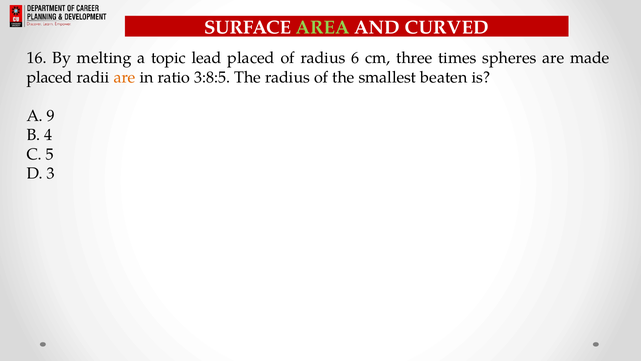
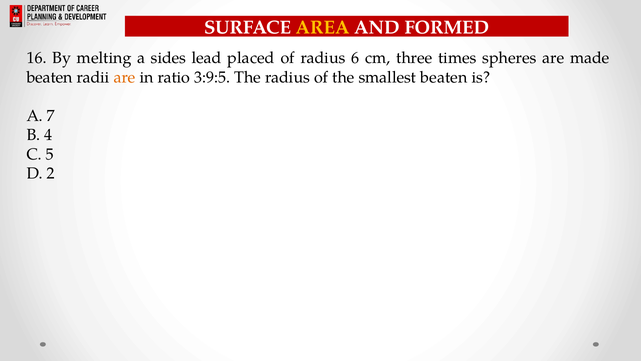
AREA colour: light green -> yellow
CURVED: CURVED -> FORMED
topic: topic -> sides
placed at (50, 77): placed -> beaten
3:8:5: 3:8:5 -> 3:9:5
9: 9 -> 7
3: 3 -> 2
